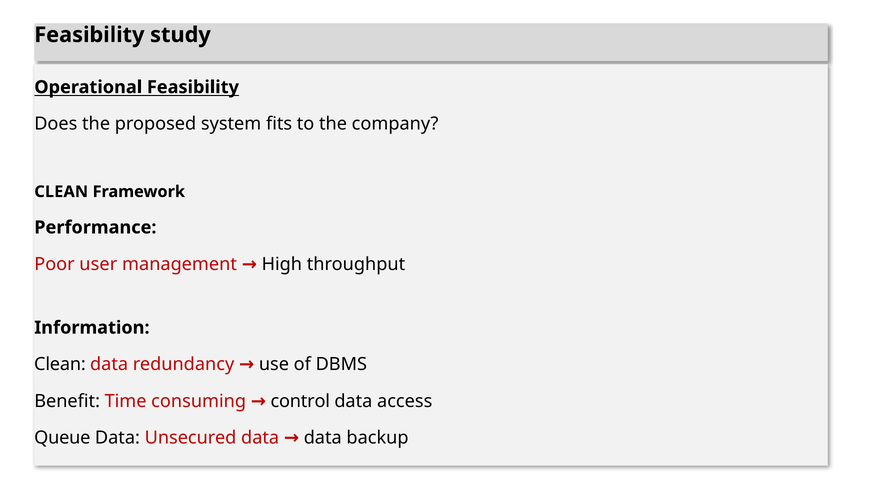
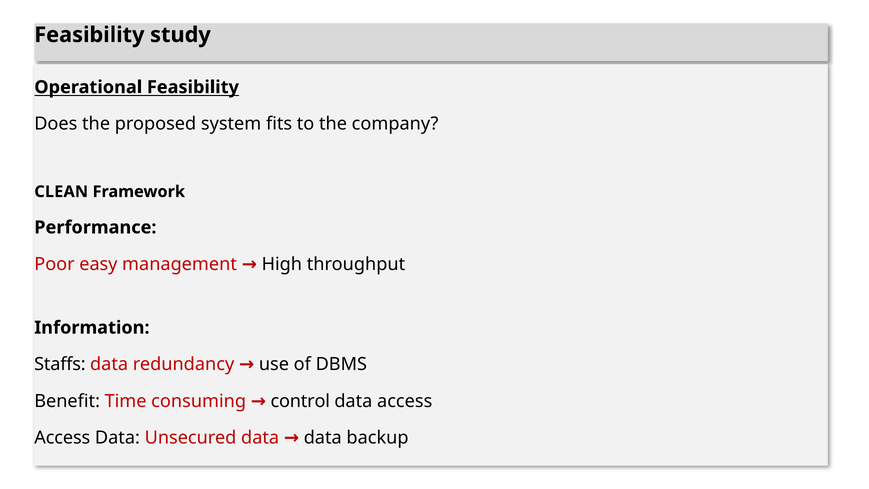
user: user -> easy
Clean at (60, 364): Clean -> Staffs
Queue at (62, 438): Queue -> Access
